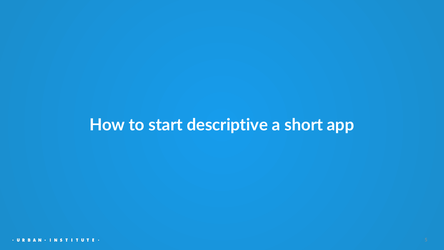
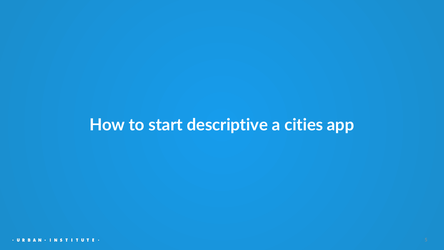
short: short -> cities
